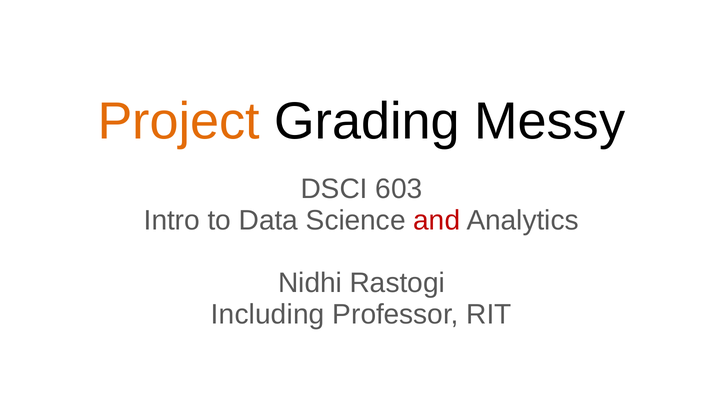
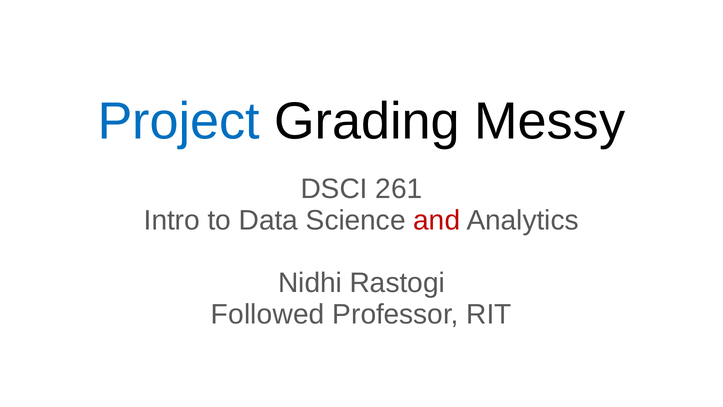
Project colour: orange -> blue
603: 603 -> 261
Including: Including -> Followed
